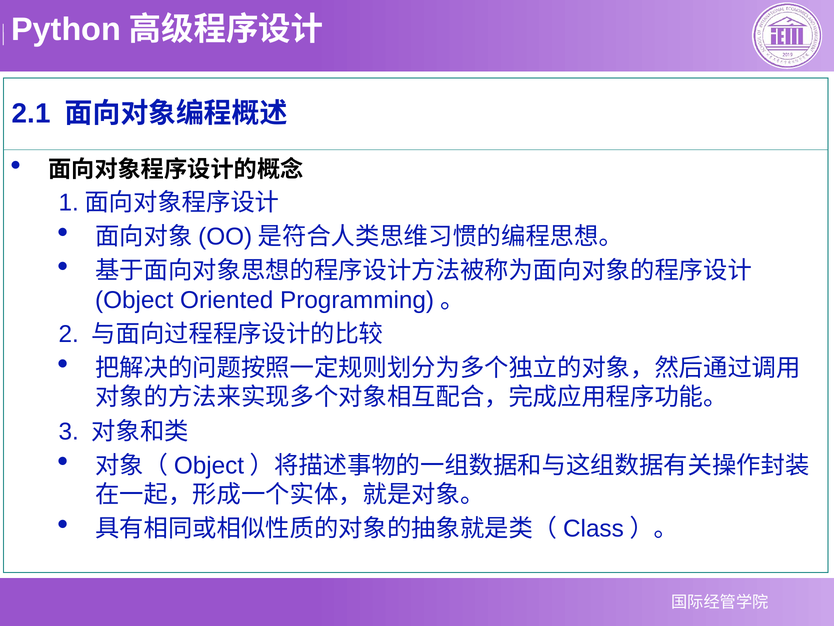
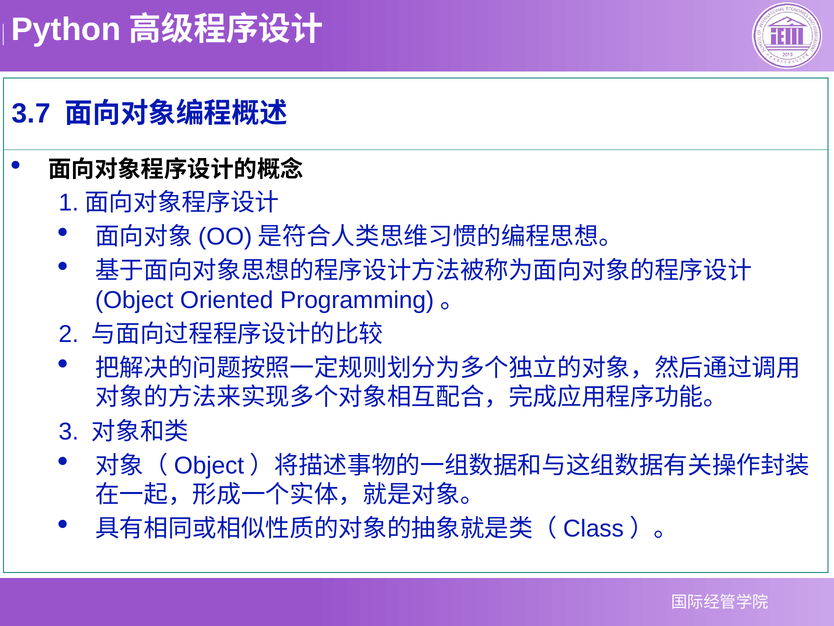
2.1: 2.1 -> 3.7
